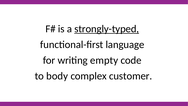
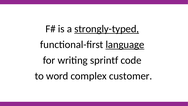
language underline: none -> present
empty: empty -> sprintf
body: body -> word
